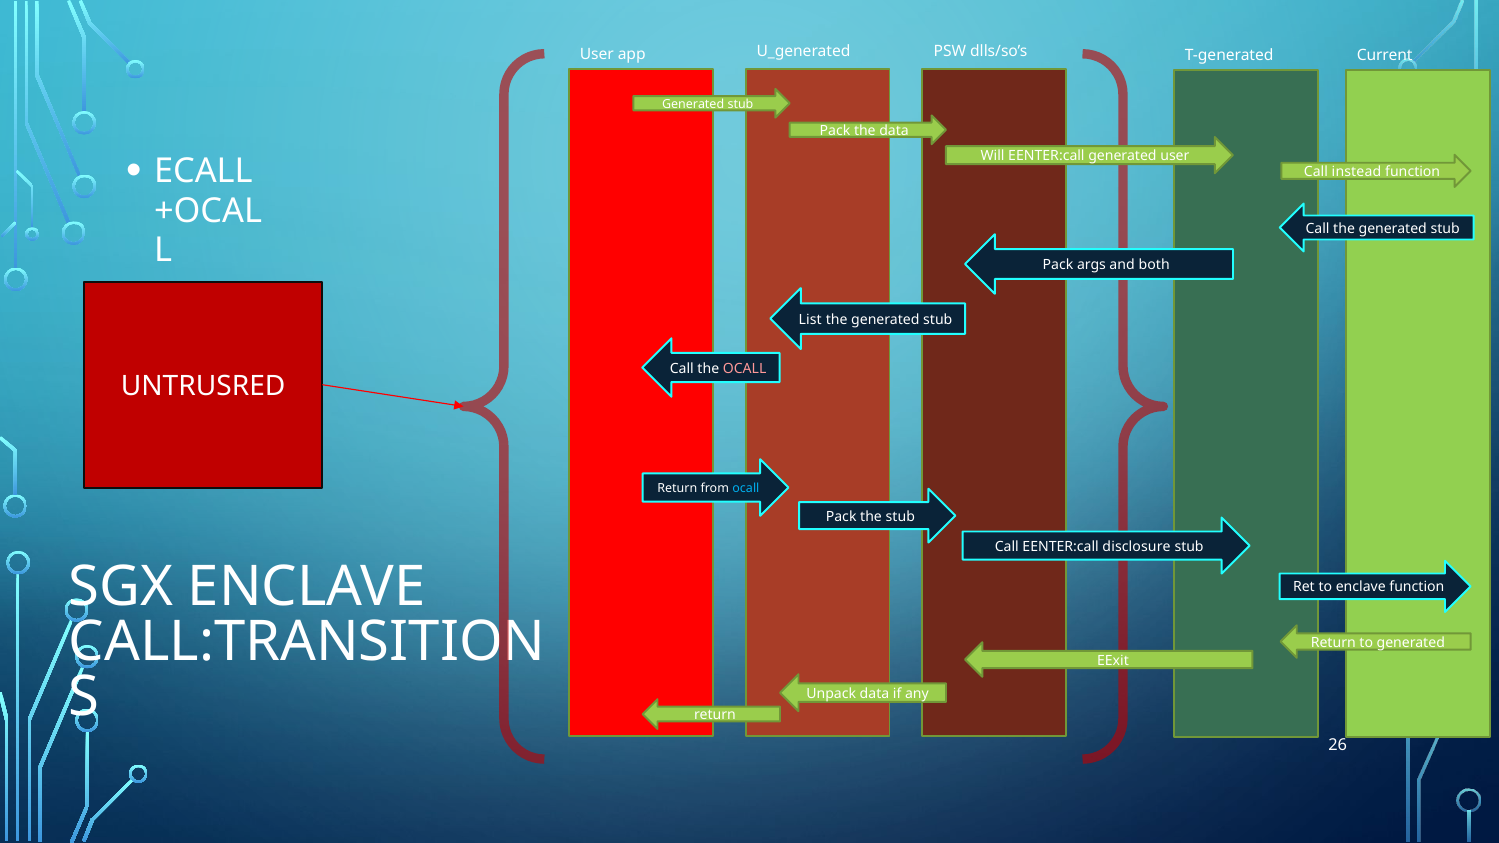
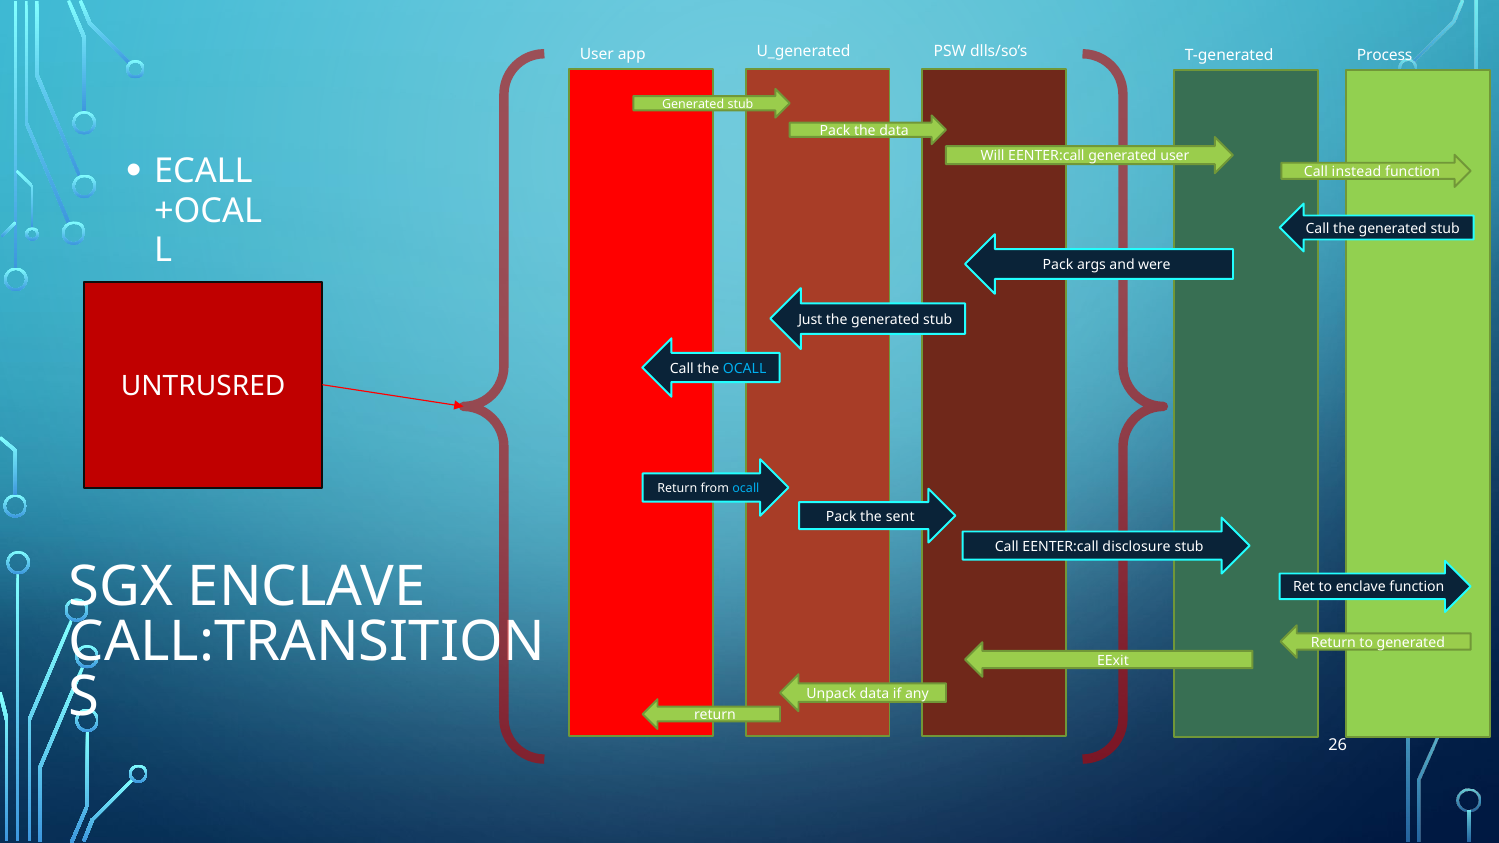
Current: Current -> Process
both: both -> were
List: List -> Just
OCALL at (745, 369) colour: pink -> light blue
the stub: stub -> sent
